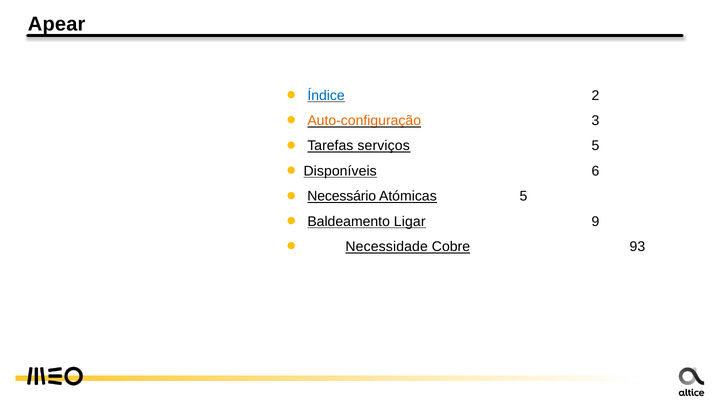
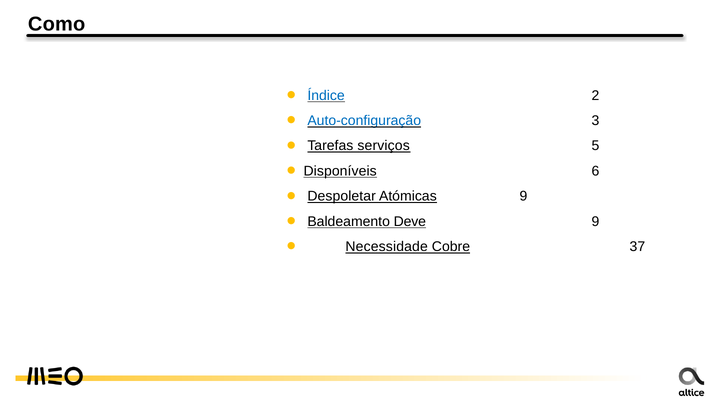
Apear: Apear -> Como
Auto-configuração colour: orange -> blue
Necessário: Necessário -> Despoletar
Atómicas 5: 5 -> 9
Ligar: Ligar -> Deve
93: 93 -> 37
